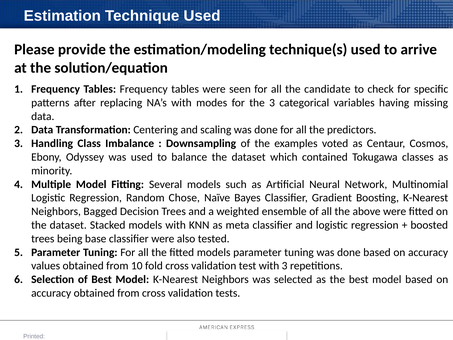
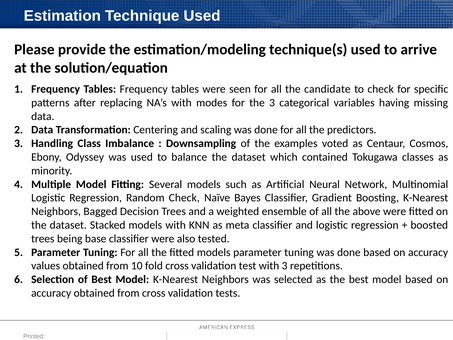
Random Chose: Chose -> Check
